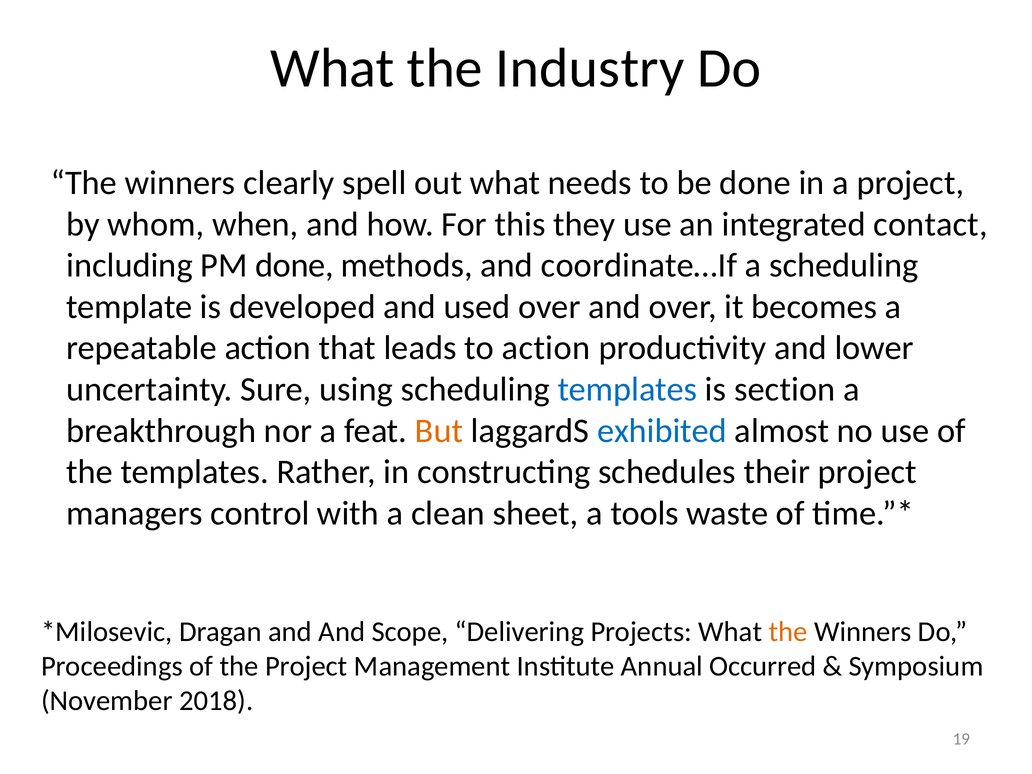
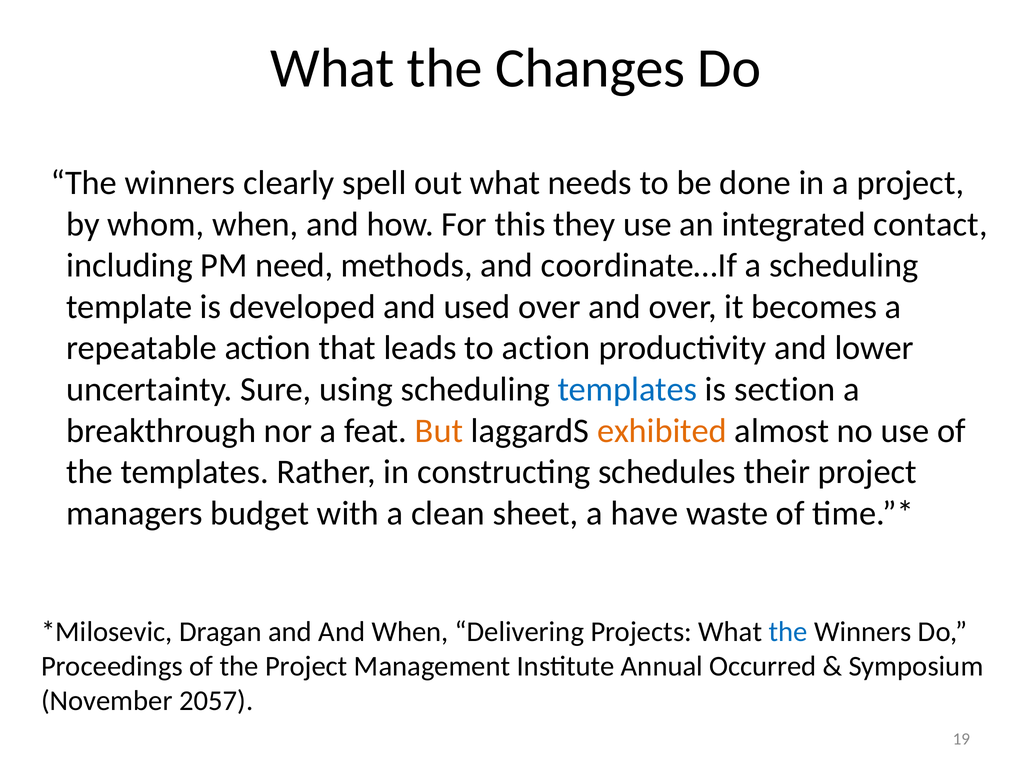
Industry: Industry -> Changes
PM done: done -> need
exhibited colour: blue -> orange
control: control -> budget
tools: tools -> have
And Scope: Scope -> When
the at (788, 632) colour: orange -> blue
2018: 2018 -> 2057
